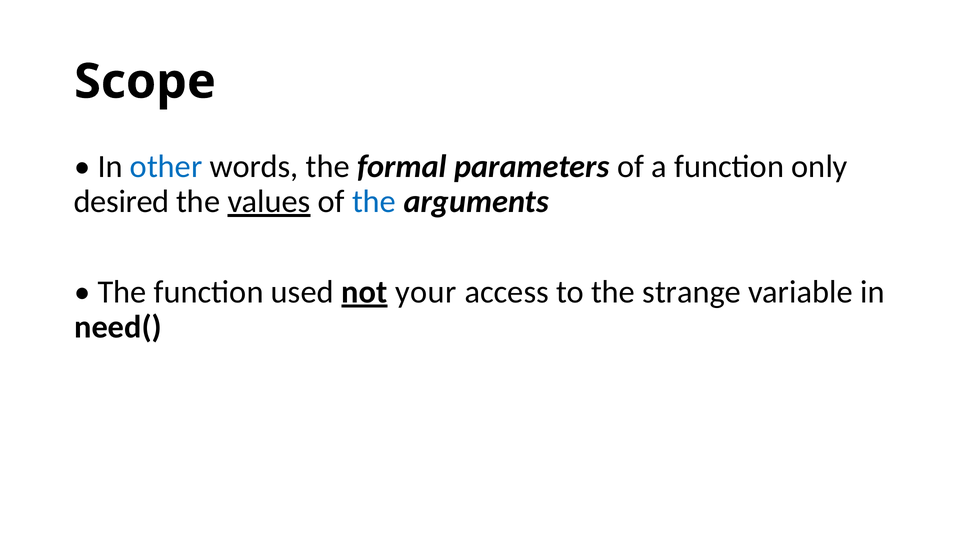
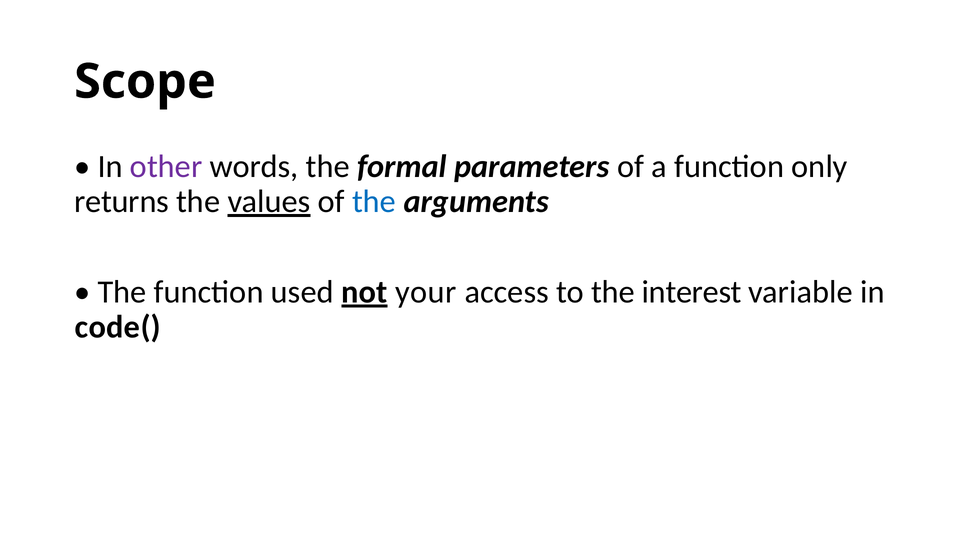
other colour: blue -> purple
desired: desired -> returns
strange: strange -> interest
need(: need( -> code(
